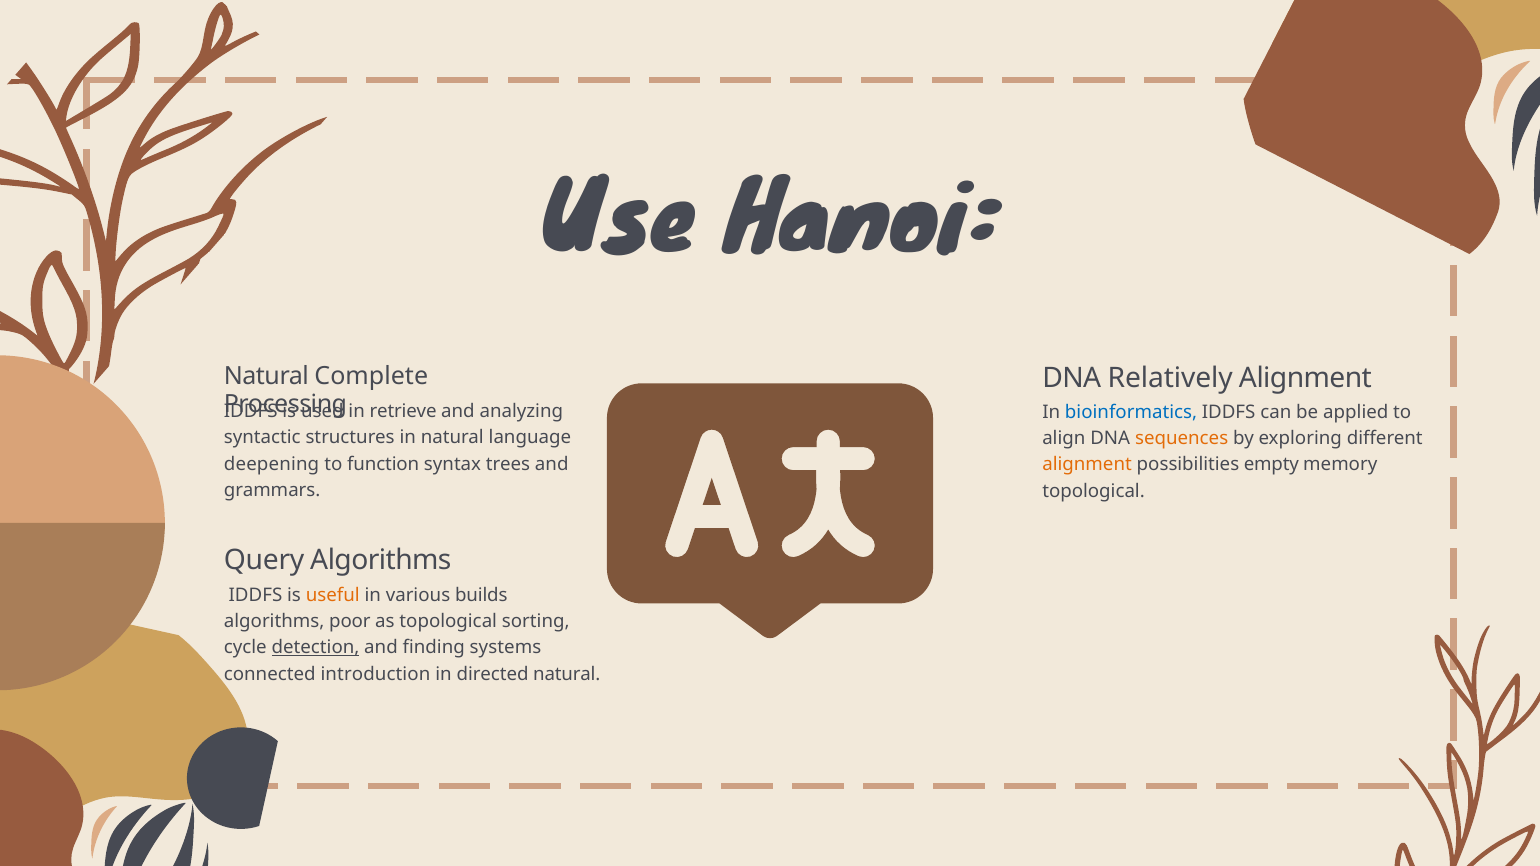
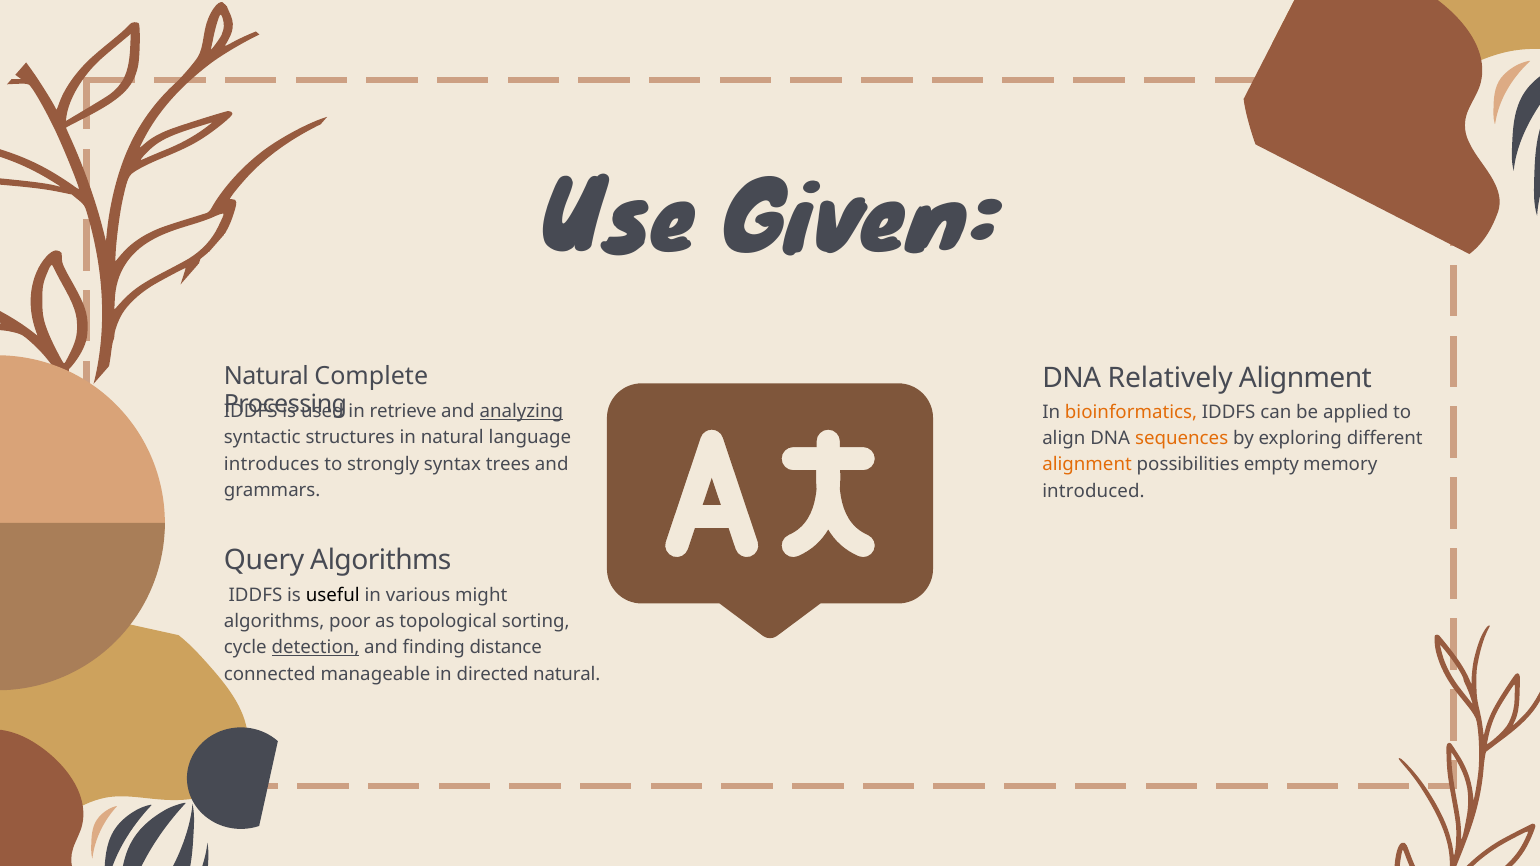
Hanoi: Hanoi -> Given
analyzing underline: none -> present
bioinformatics colour: blue -> orange
deepening: deepening -> introduces
function: function -> strongly
topological at (1094, 491): topological -> introduced
useful colour: orange -> black
builds: builds -> might
systems: systems -> distance
introduction: introduction -> manageable
